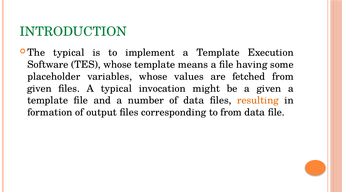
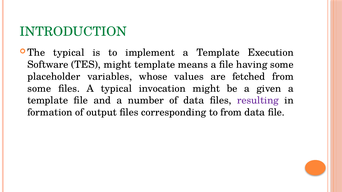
TES whose: whose -> might
given at (39, 89): given -> some
resulting colour: orange -> purple
